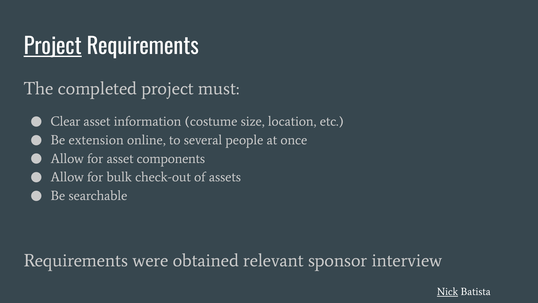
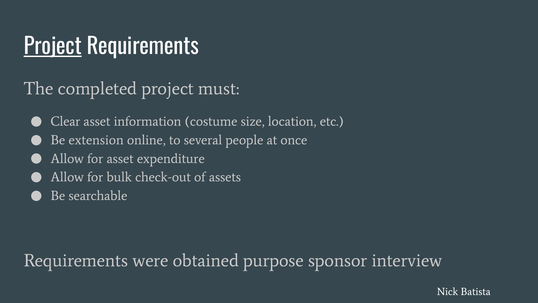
components: components -> expenditure
relevant: relevant -> purpose
Nick underline: present -> none
